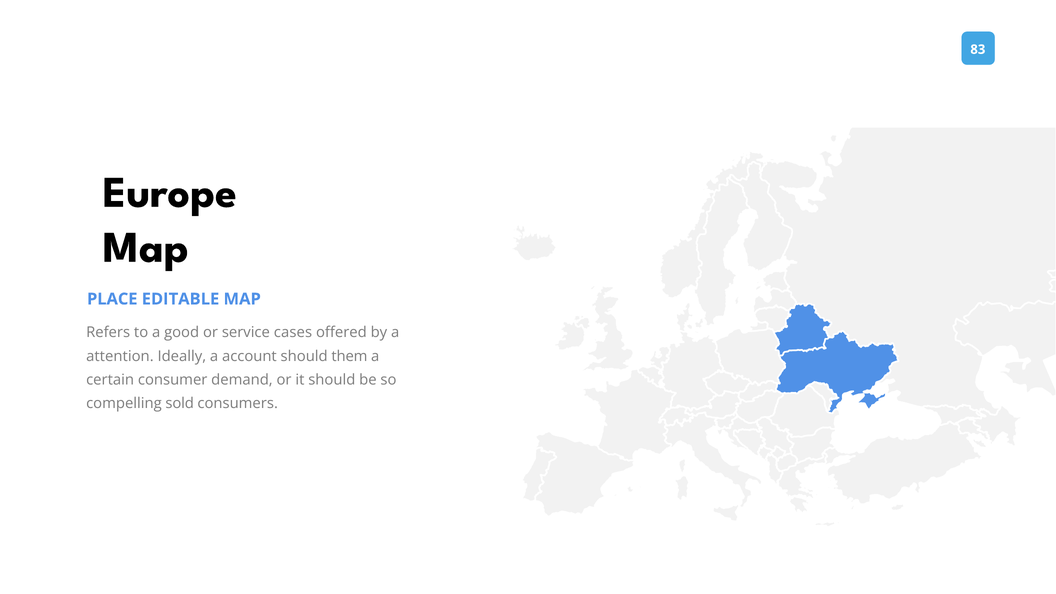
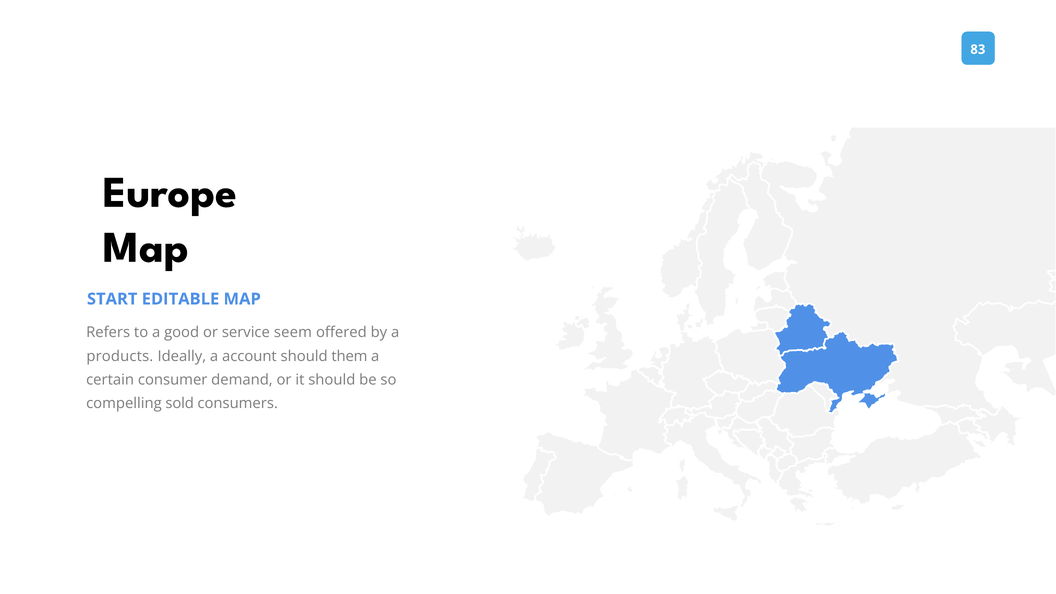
PLACE: PLACE -> START
cases: cases -> seem
attention: attention -> products
